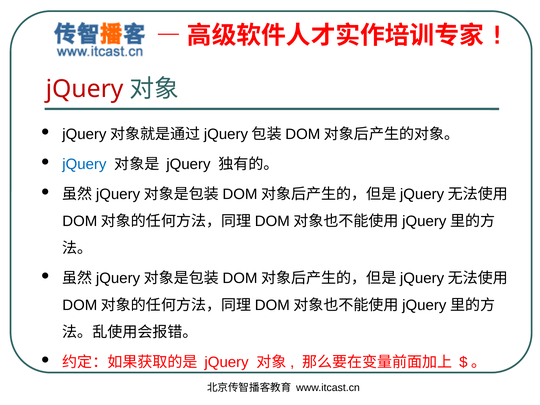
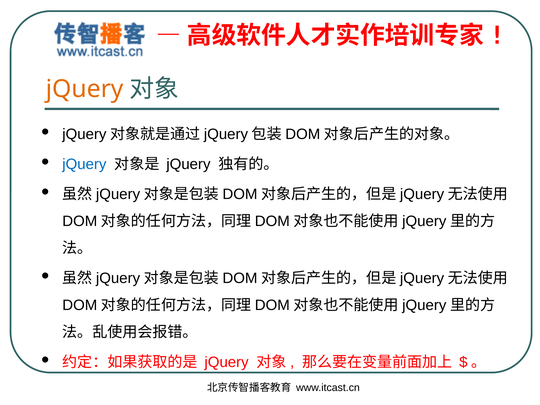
jQuery at (85, 89) colour: red -> orange
